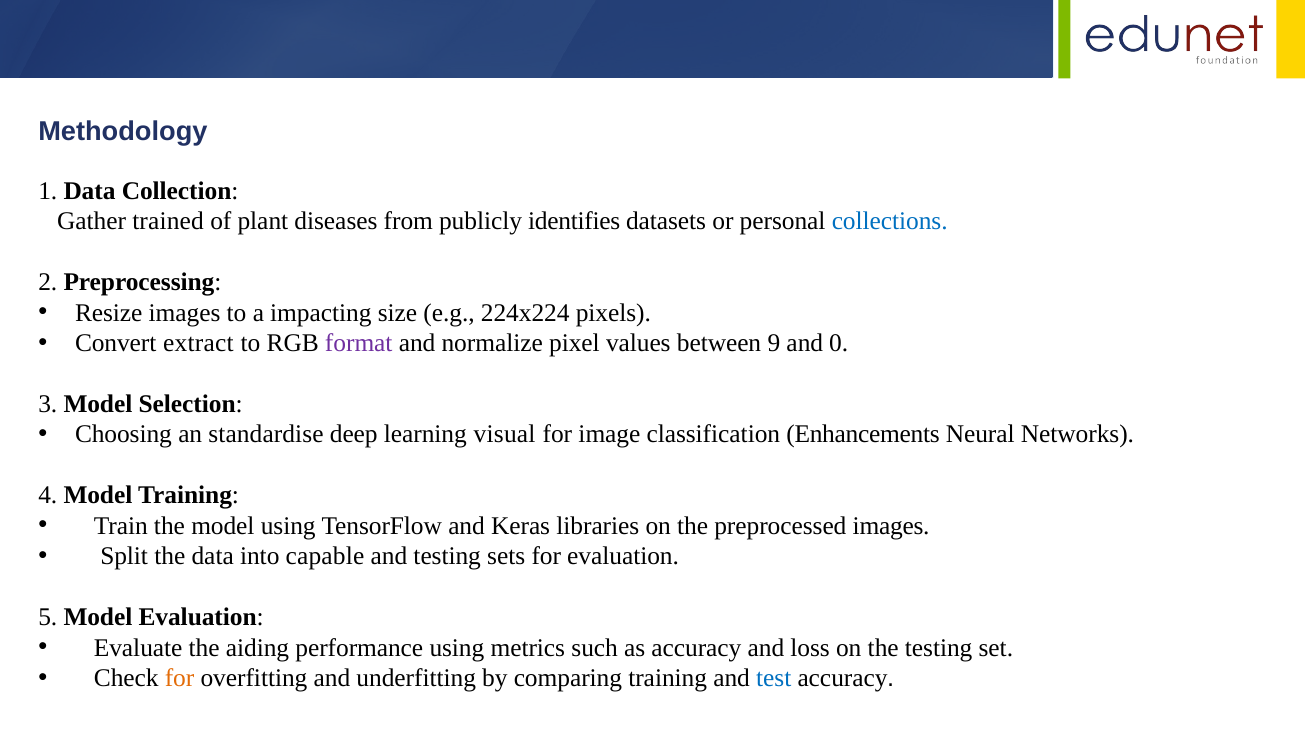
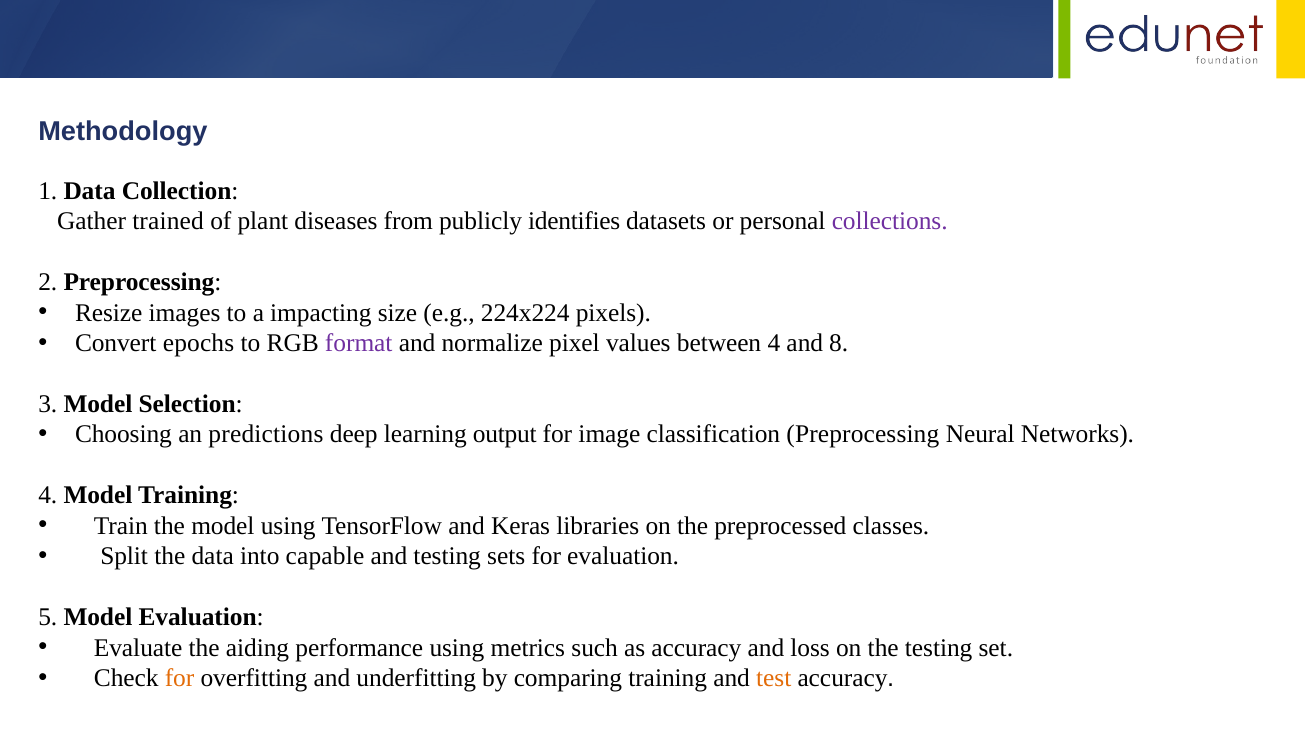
collections colour: blue -> purple
extract: extract -> epochs
between 9: 9 -> 4
0: 0 -> 8
standardise: standardise -> predictions
visual: visual -> output
classification Enhancements: Enhancements -> Preprocessing
preprocessed images: images -> classes
test colour: blue -> orange
